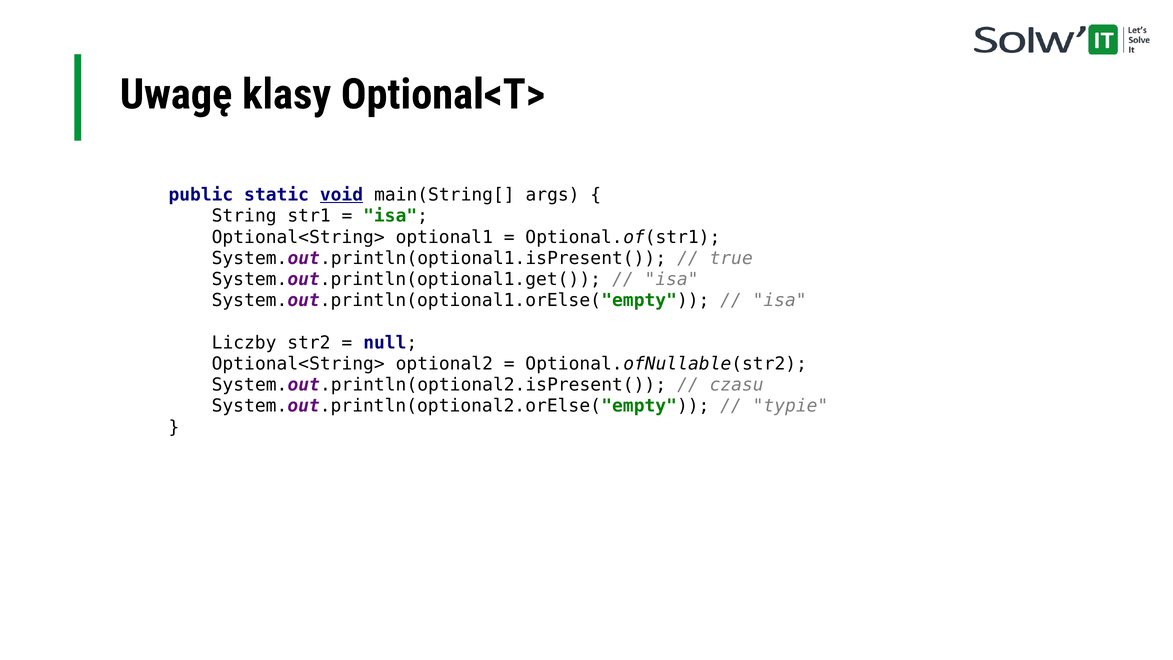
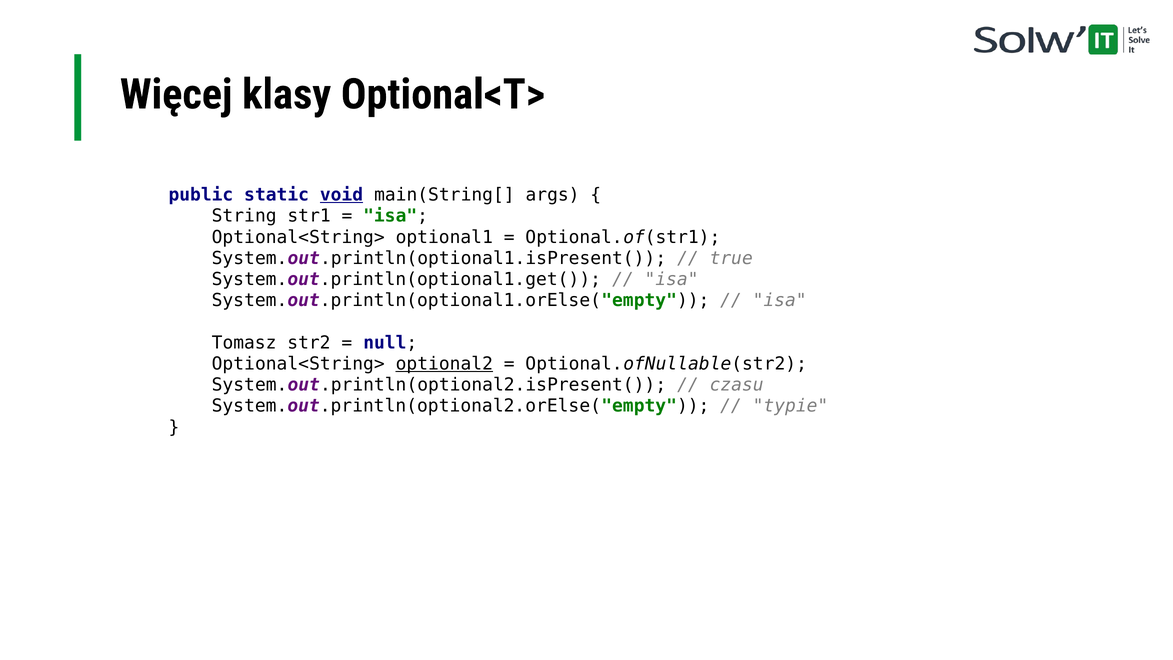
Uwagę: Uwagę -> Więcej
Liczby: Liczby -> Tomasz
optional2 underline: none -> present
